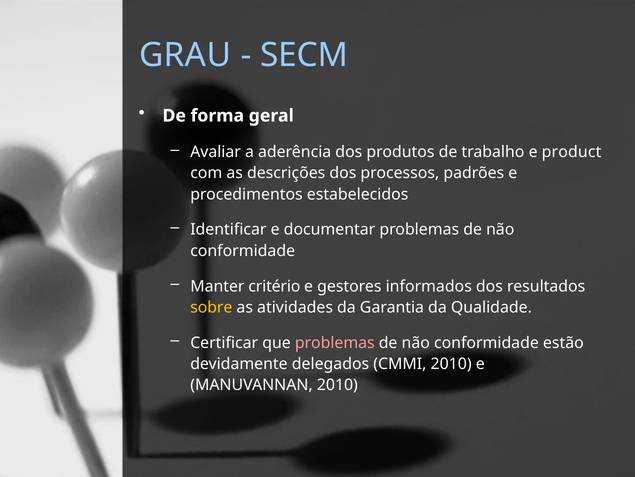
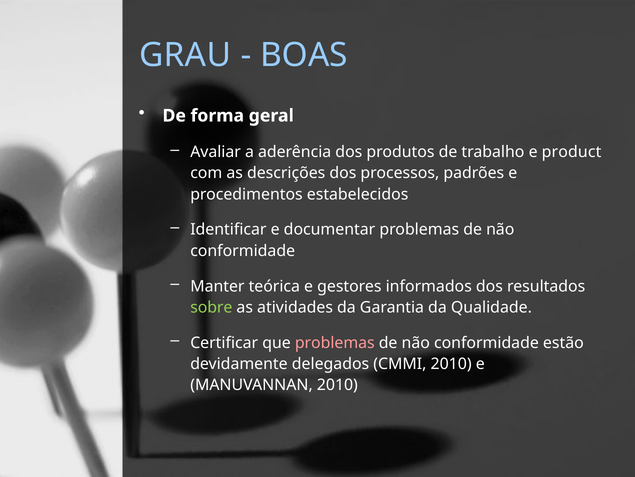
SECM: SECM -> BOAS
critério: critério -> teórica
sobre colour: yellow -> light green
